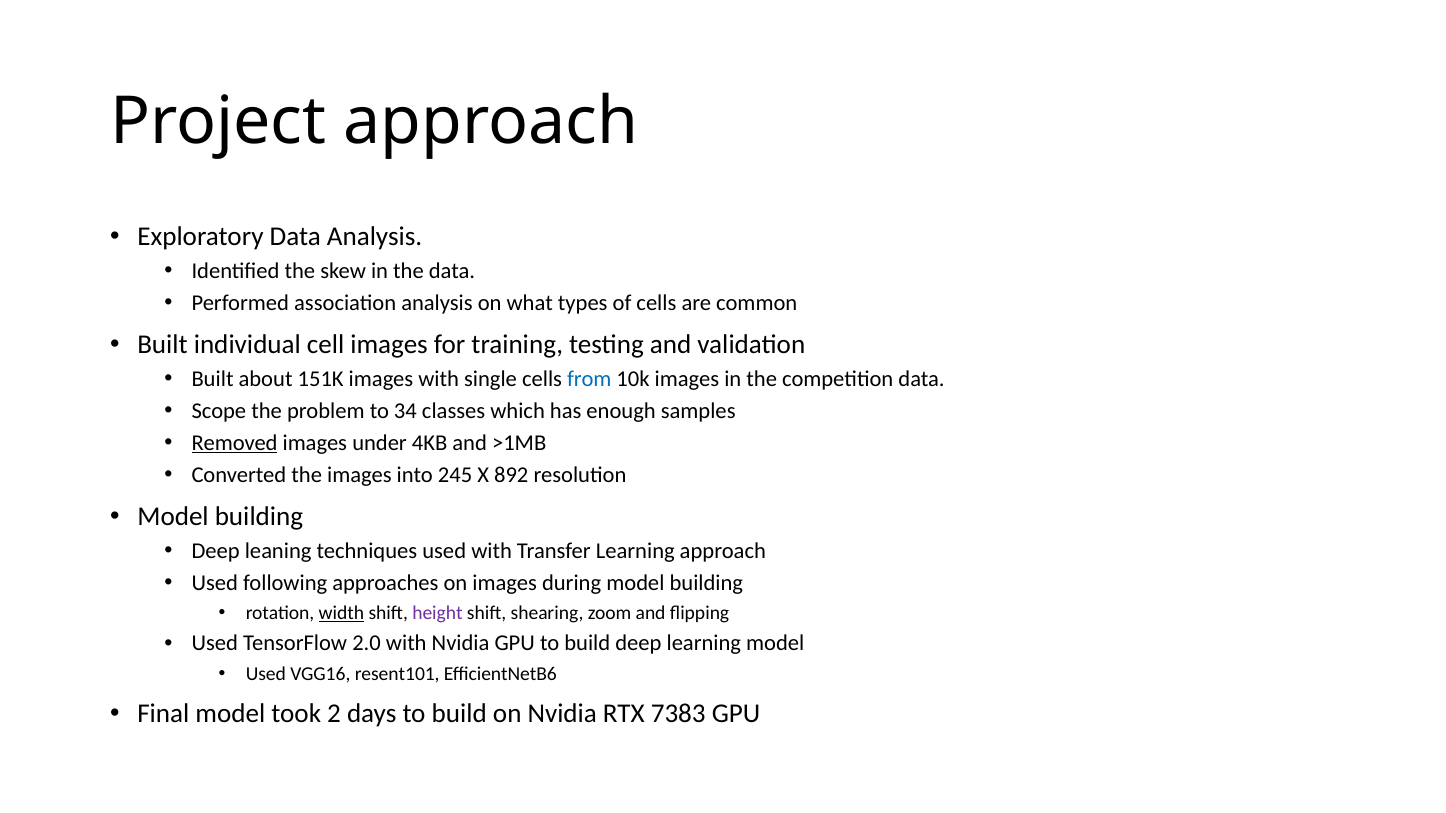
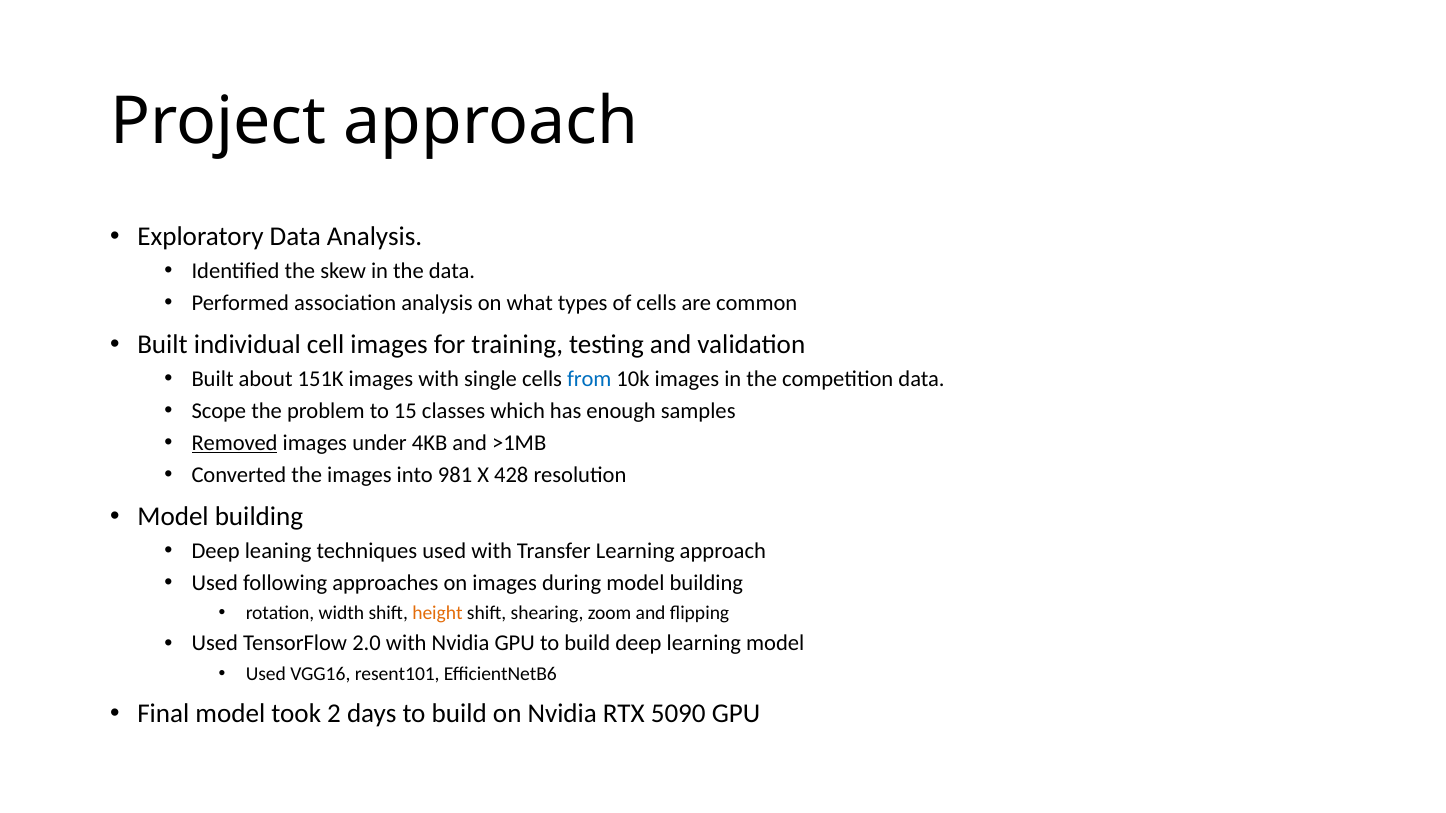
34: 34 -> 15
245: 245 -> 981
892: 892 -> 428
width underline: present -> none
height colour: purple -> orange
7383: 7383 -> 5090
